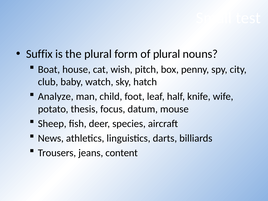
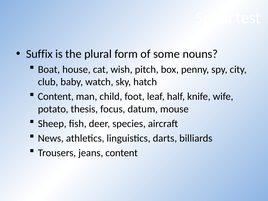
of plural: plural -> some
Analyze at (56, 96): Analyze -> Content
